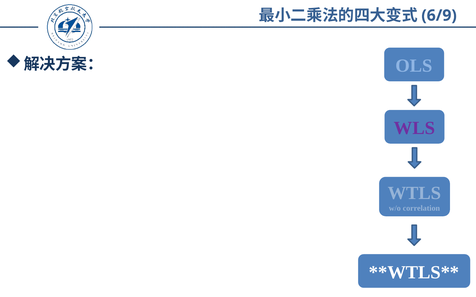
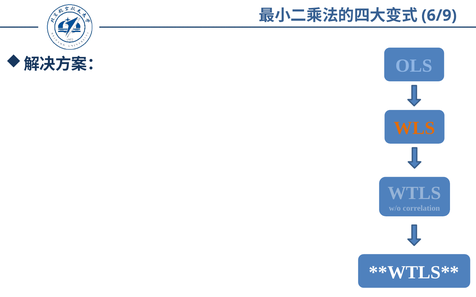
WLS colour: purple -> orange
